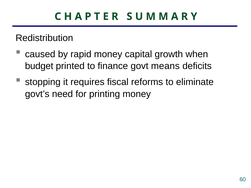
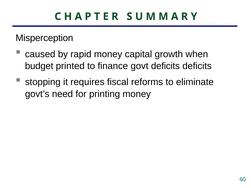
Redistribution: Redistribution -> Misperception
govt means: means -> deficits
